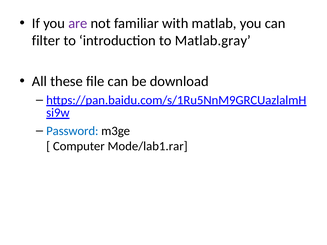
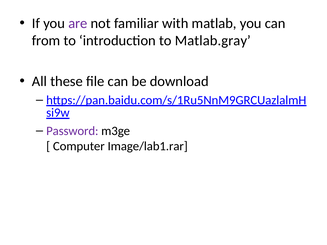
filter: filter -> from
Password colour: blue -> purple
Mode/lab1.rar: Mode/lab1.rar -> Image/lab1.rar
